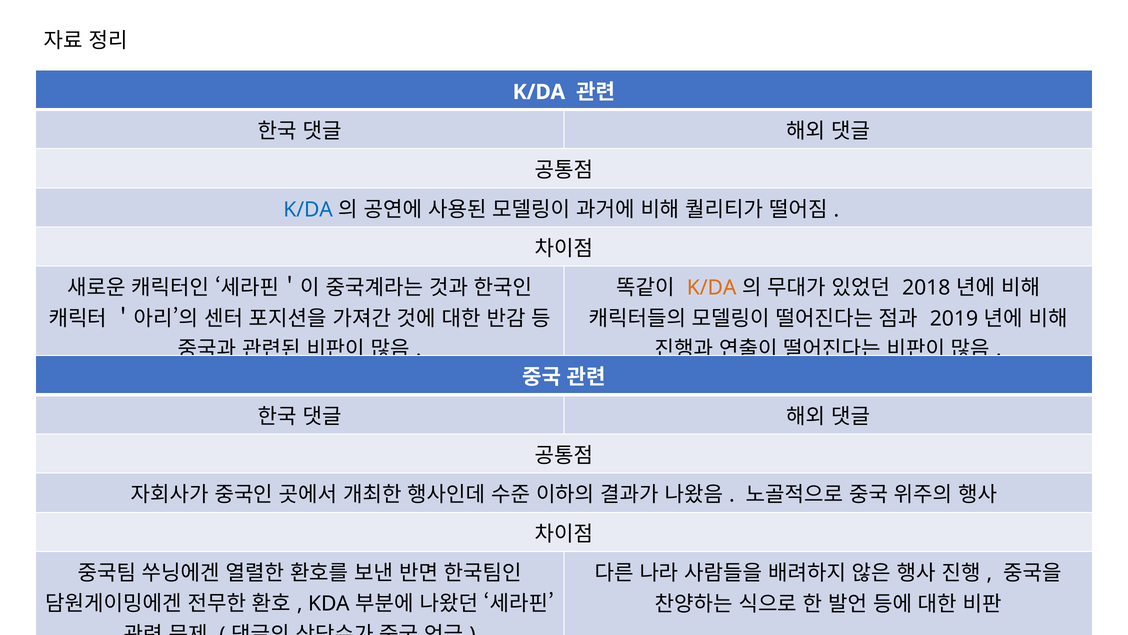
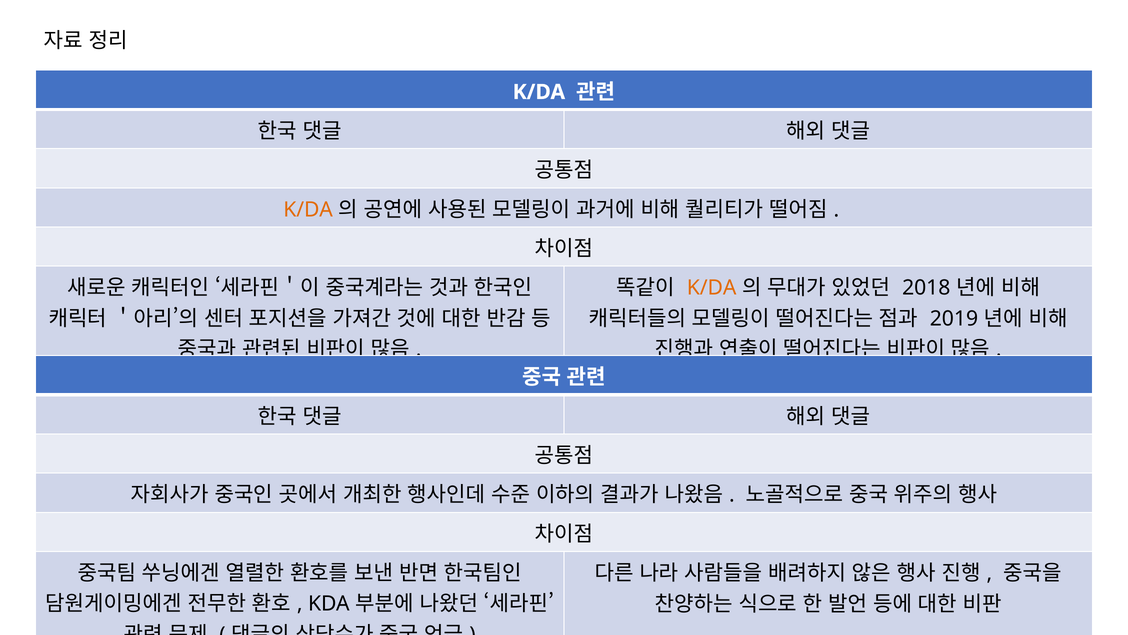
K/DA at (308, 209) colour: blue -> orange
